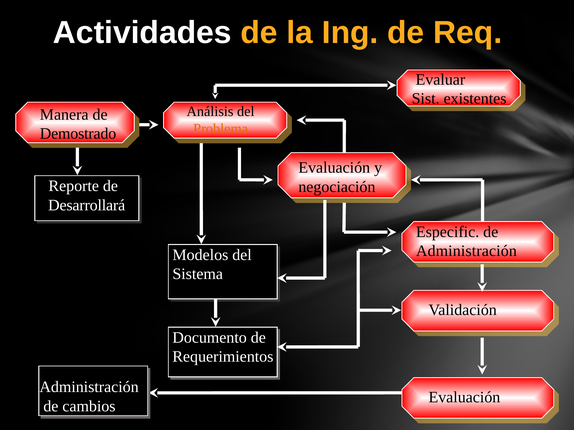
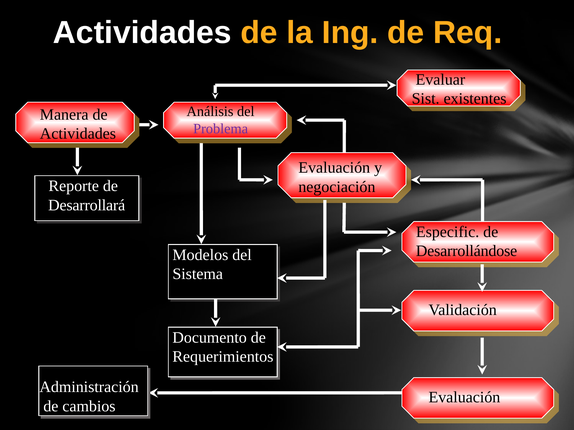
Problema colour: orange -> purple
Demostrado at (78, 134): Demostrado -> Actividades
Administración at (466, 251): Administración -> Desarrollándose
